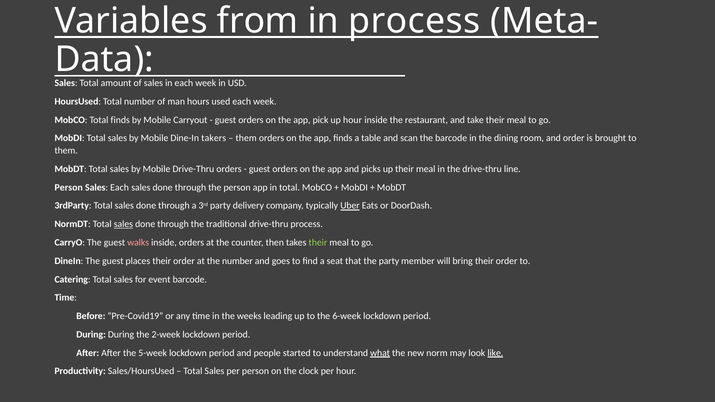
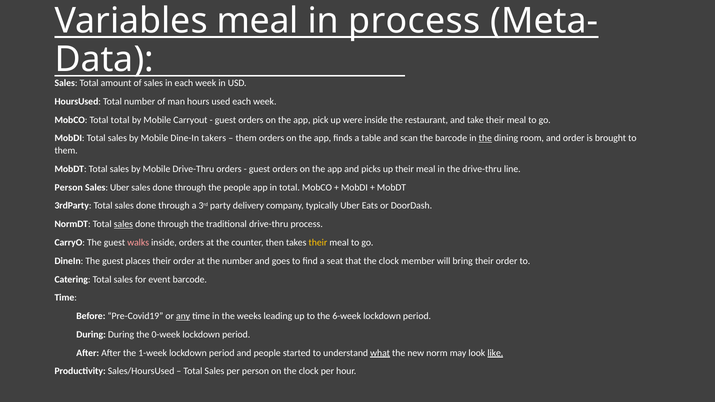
Variables from: from -> meal
Total finds: finds -> total
up hour: hour -> were
the at (485, 138) underline: none -> present
Sales Each: Each -> Uber
the person: person -> people
Uber at (350, 206) underline: present -> none
their at (318, 243) colour: light green -> yellow
that the party: party -> clock
any underline: none -> present
2-week: 2-week -> 0-week
5-week: 5-week -> 1-week
